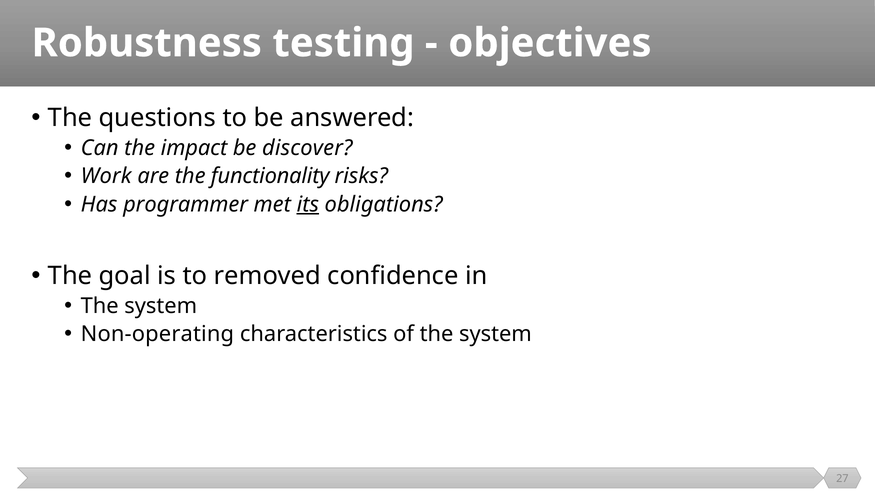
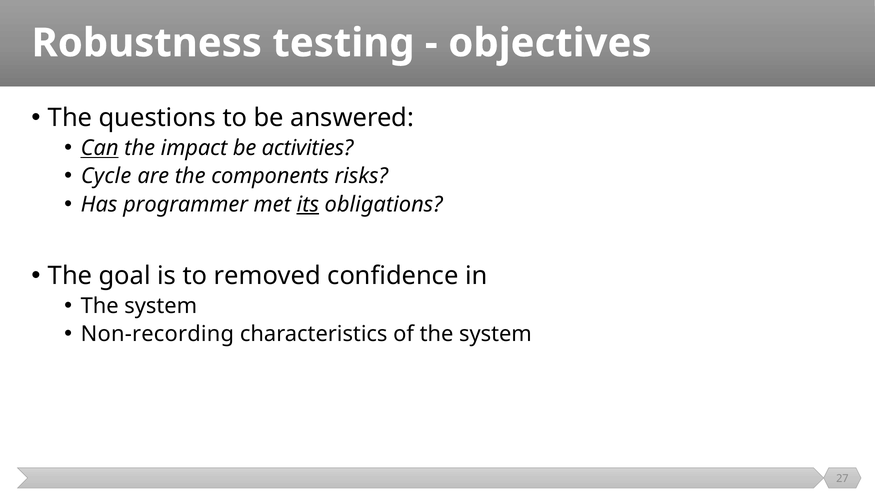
Can underline: none -> present
discover: discover -> activities
Work: Work -> Cycle
functionality: functionality -> components
Non-operating: Non-operating -> Non-recording
